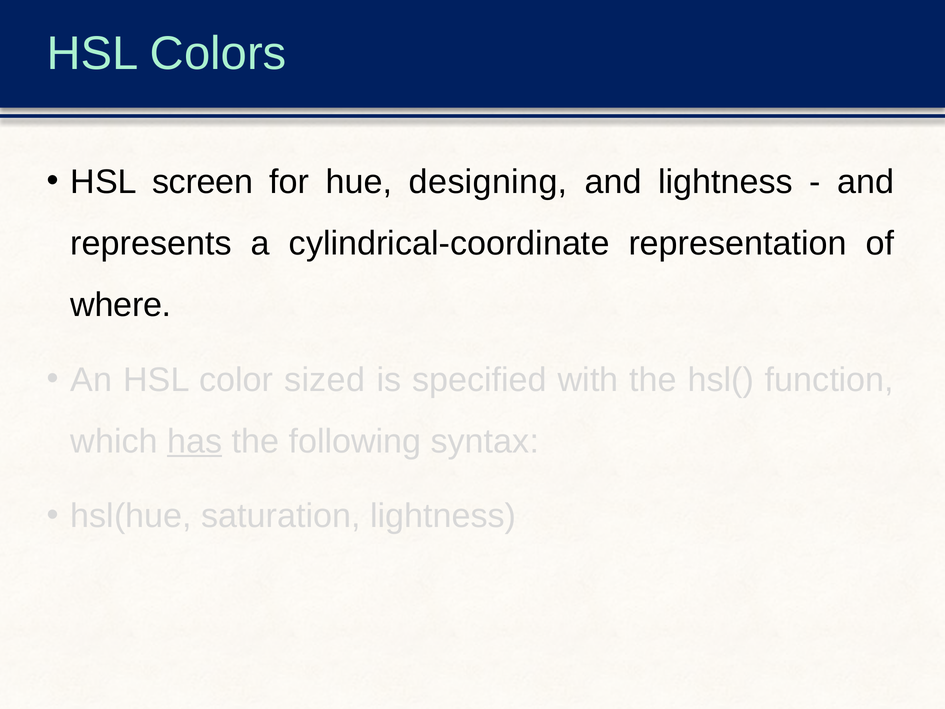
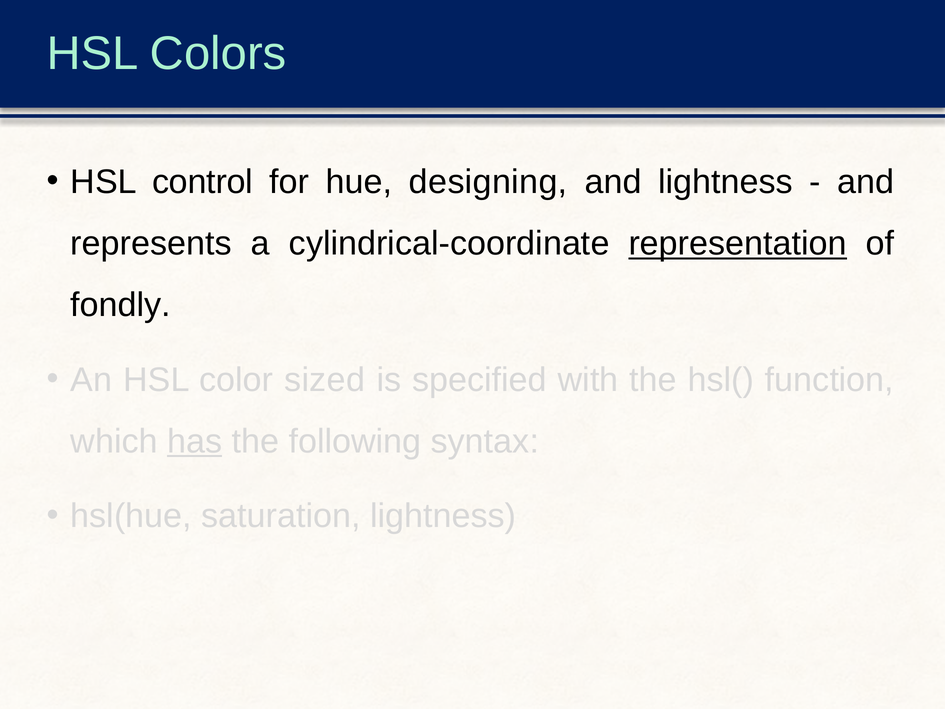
screen: screen -> control
representation underline: none -> present
where: where -> fondly
